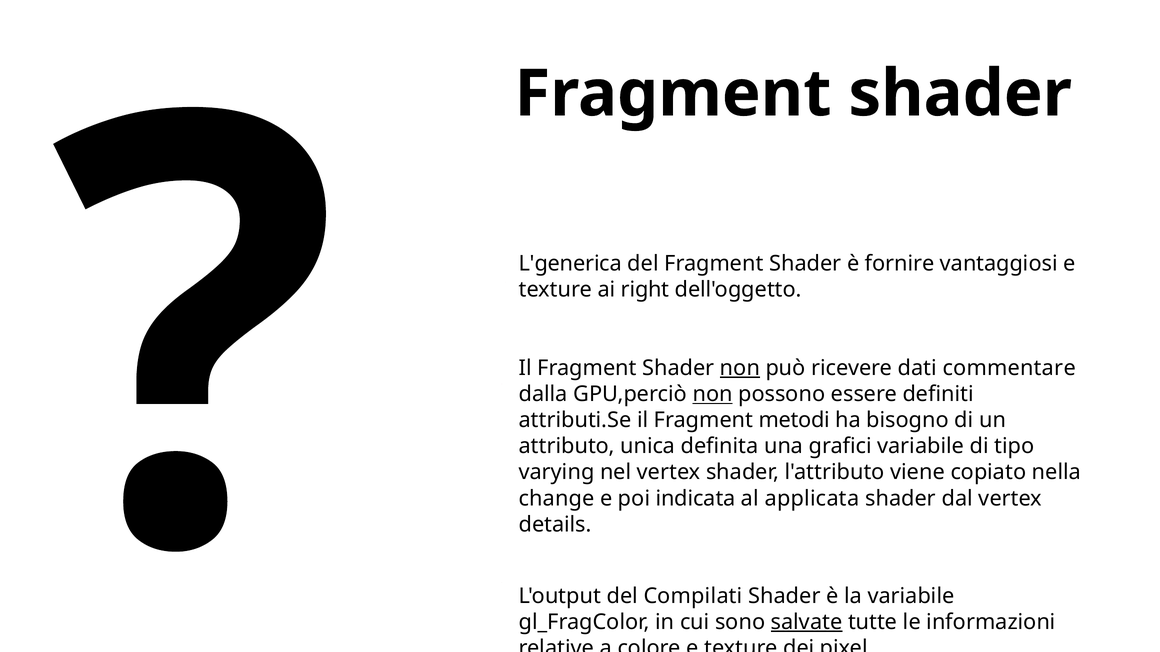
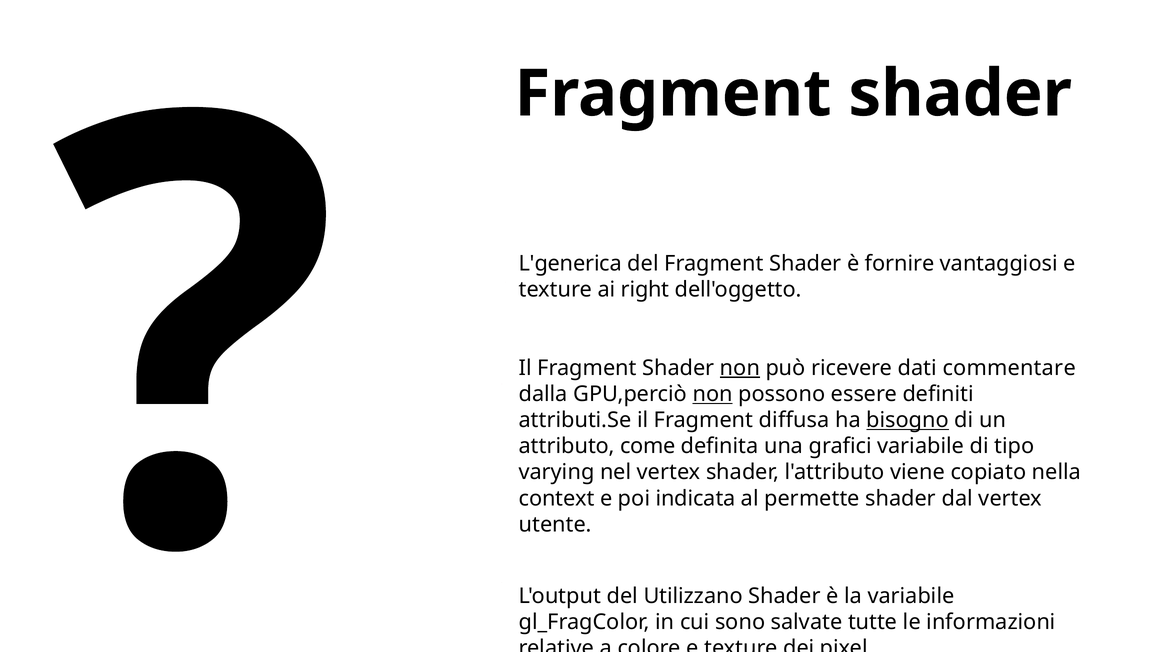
metodi: metodi -> diffusa
bisogno underline: none -> present
unica: unica -> come
change: change -> context
applicata: applicata -> permette
details: details -> utente
Compilati: Compilati -> Utilizzano
salvate underline: present -> none
